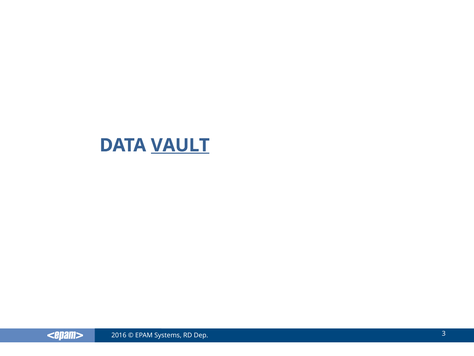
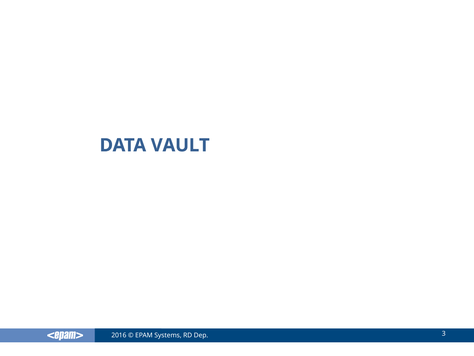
VAULT underline: present -> none
